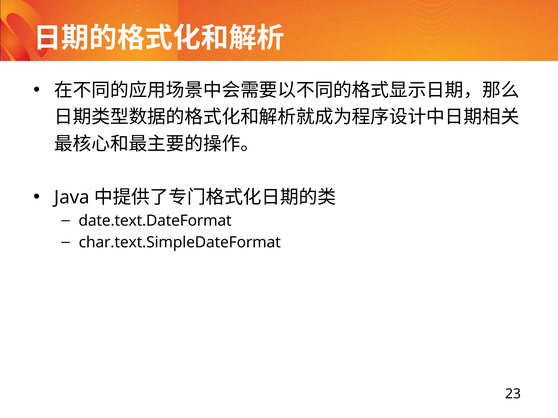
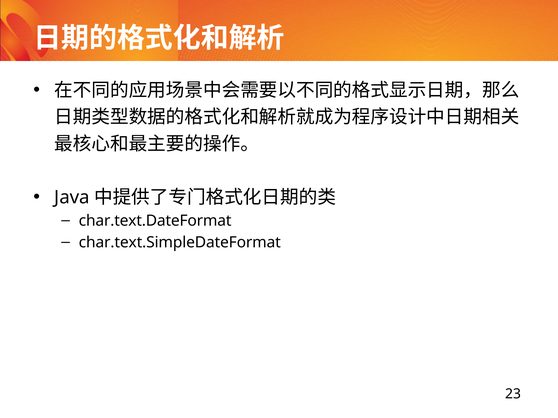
date.text.DateFormat: date.text.DateFormat -> char.text.DateFormat
